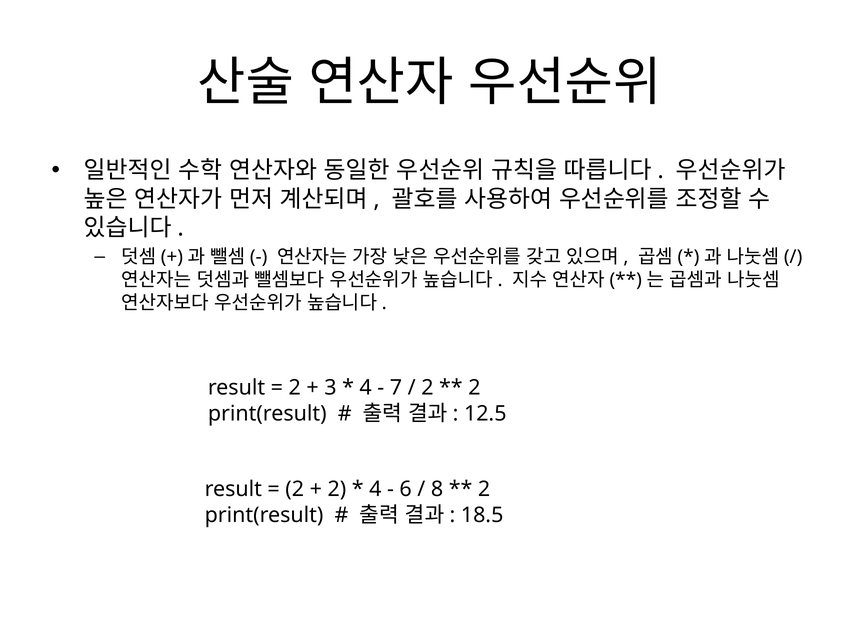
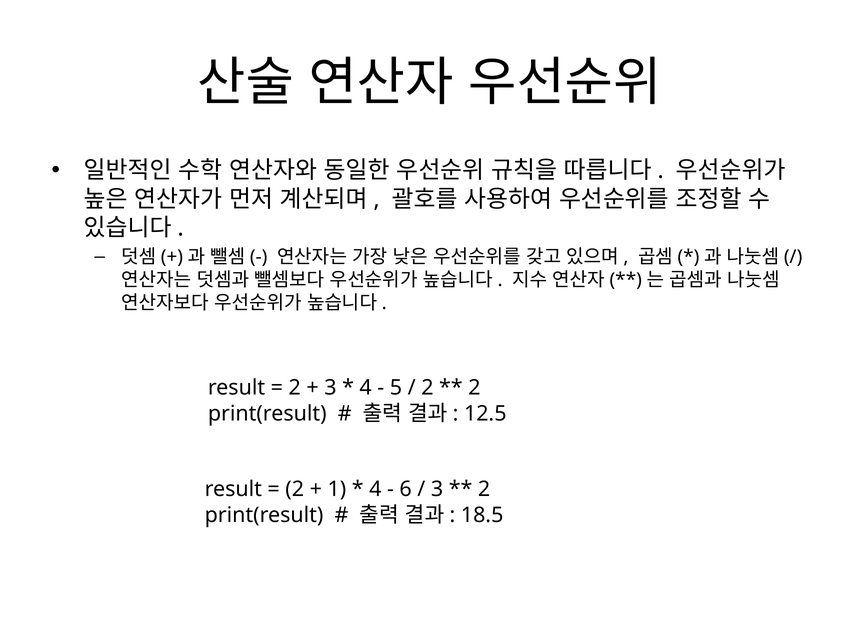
7: 7 -> 5
2 at (337, 490): 2 -> 1
8 at (437, 490): 8 -> 3
